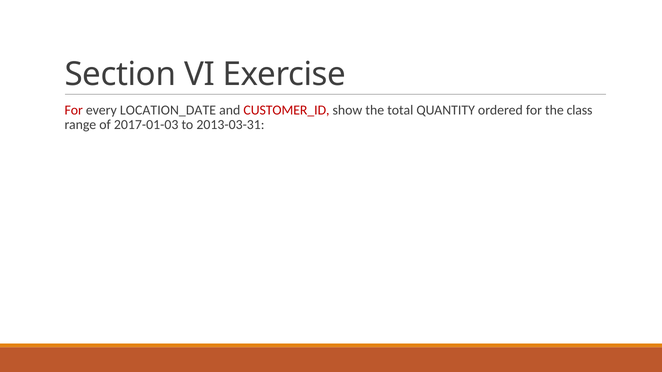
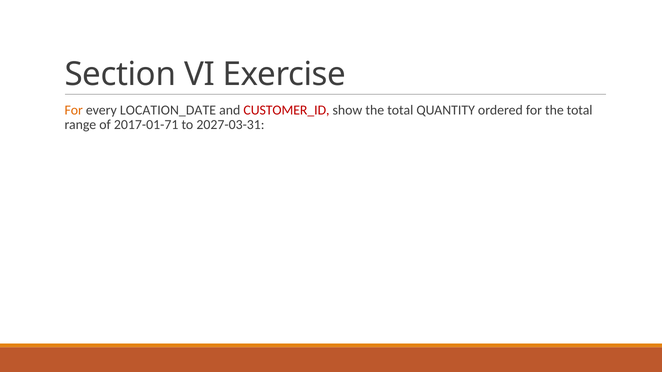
For at (74, 110) colour: red -> orange
for the class: class -> total
2017-01-03: 2017-01-03 -> 2017-01-71
2013-03-31: 2013-03-31 -> 2027-03-31
